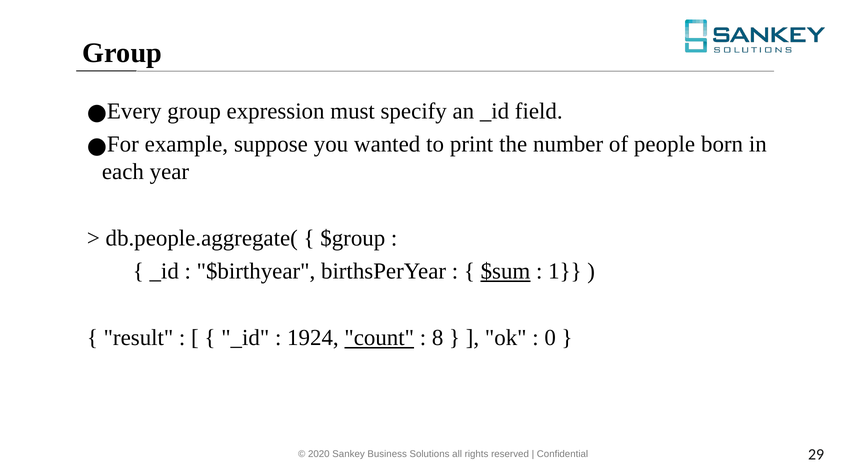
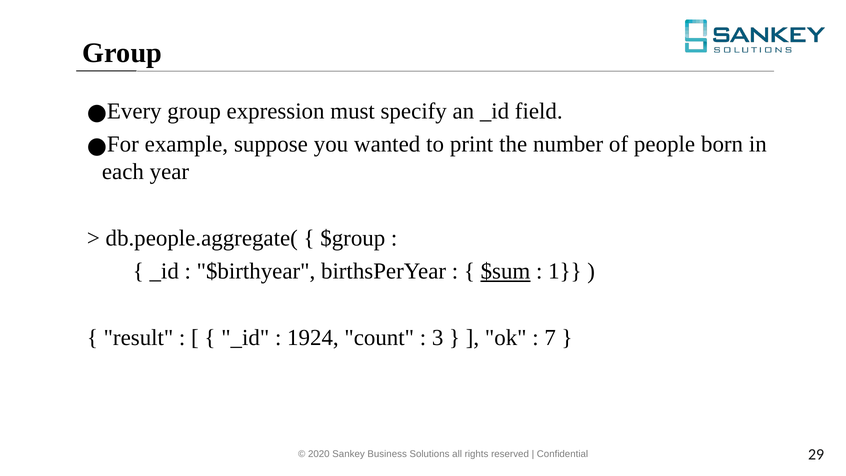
count underline: present -> none
8: 8 -> 3
0: 0 -> 7
